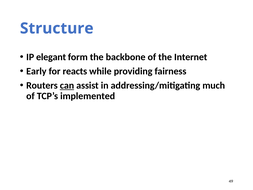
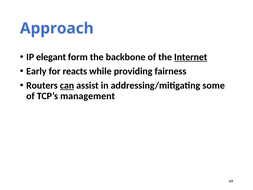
Structure: Structure -> Approach
Internet underline: none -> present
much: much -> some
implemented: implemented -> management
